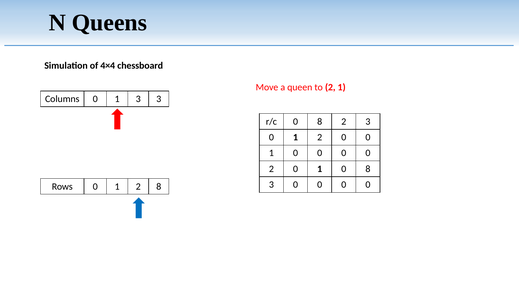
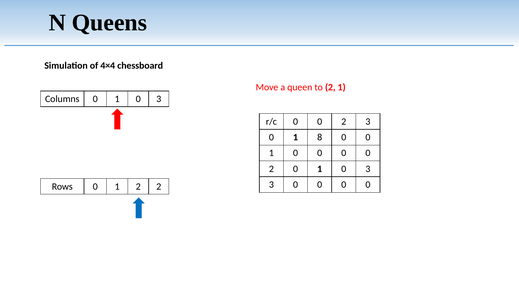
Columns 0 1 3: 3 -> 0
r/c 0 8: 8 -> 0
2 at (320, 137): 2 -> 8
8 at (368, 169): 8 -> 3
2 8: 8 -> 2
